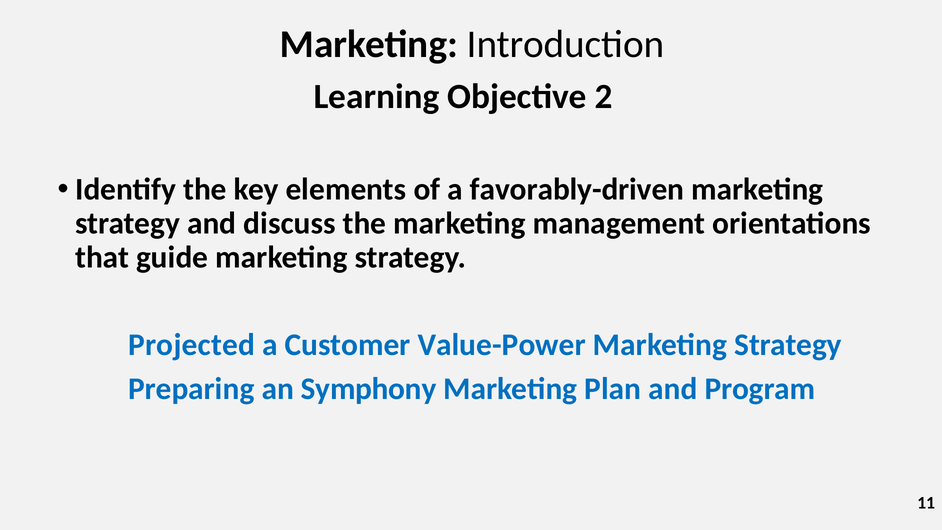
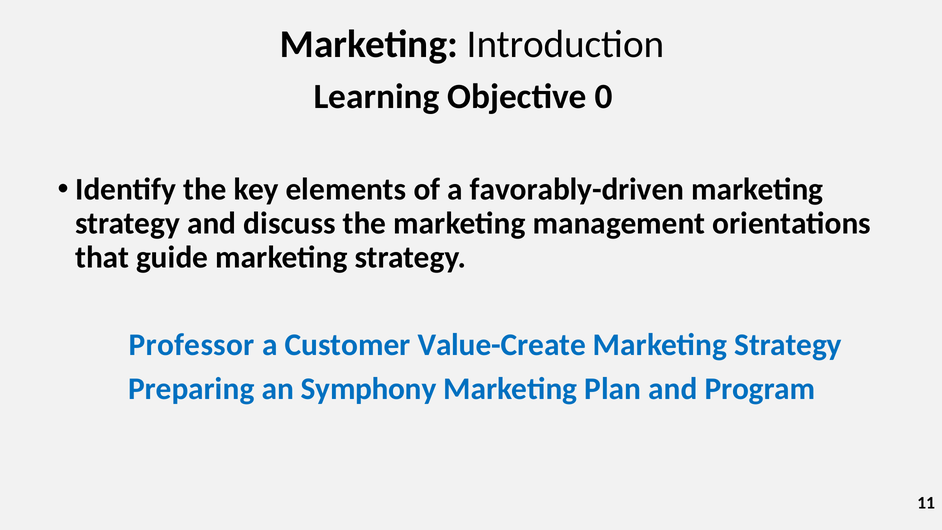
2: 2 -> 0
Projected: Projected -> Professor
Value-Power: Value-Power -> Value-Create
